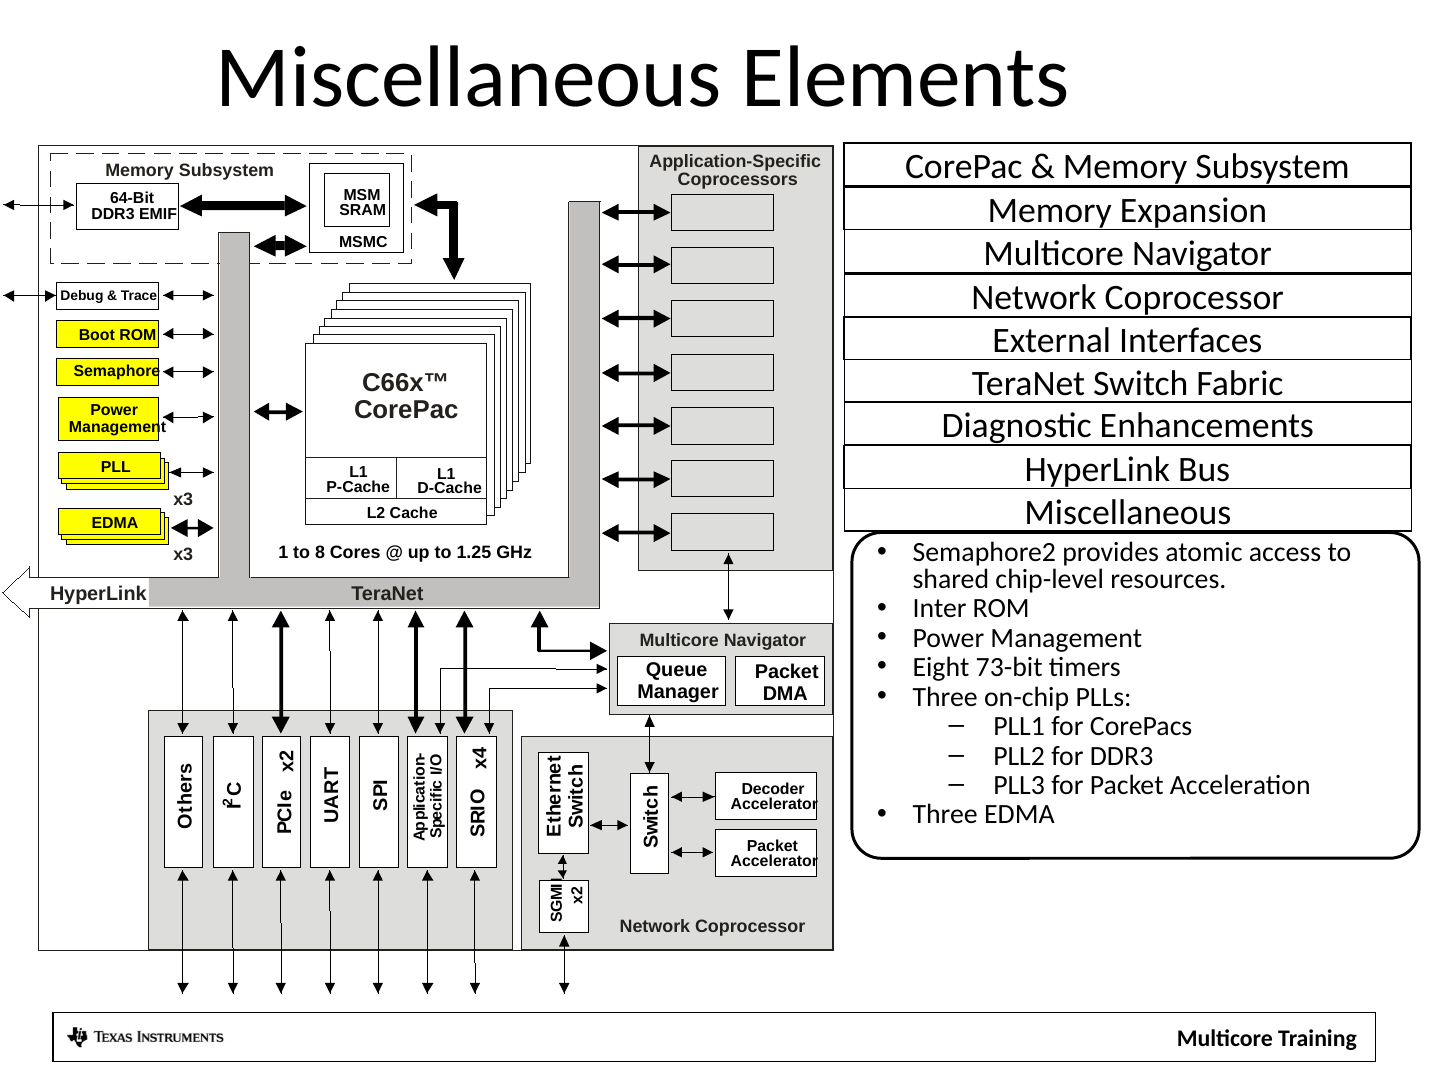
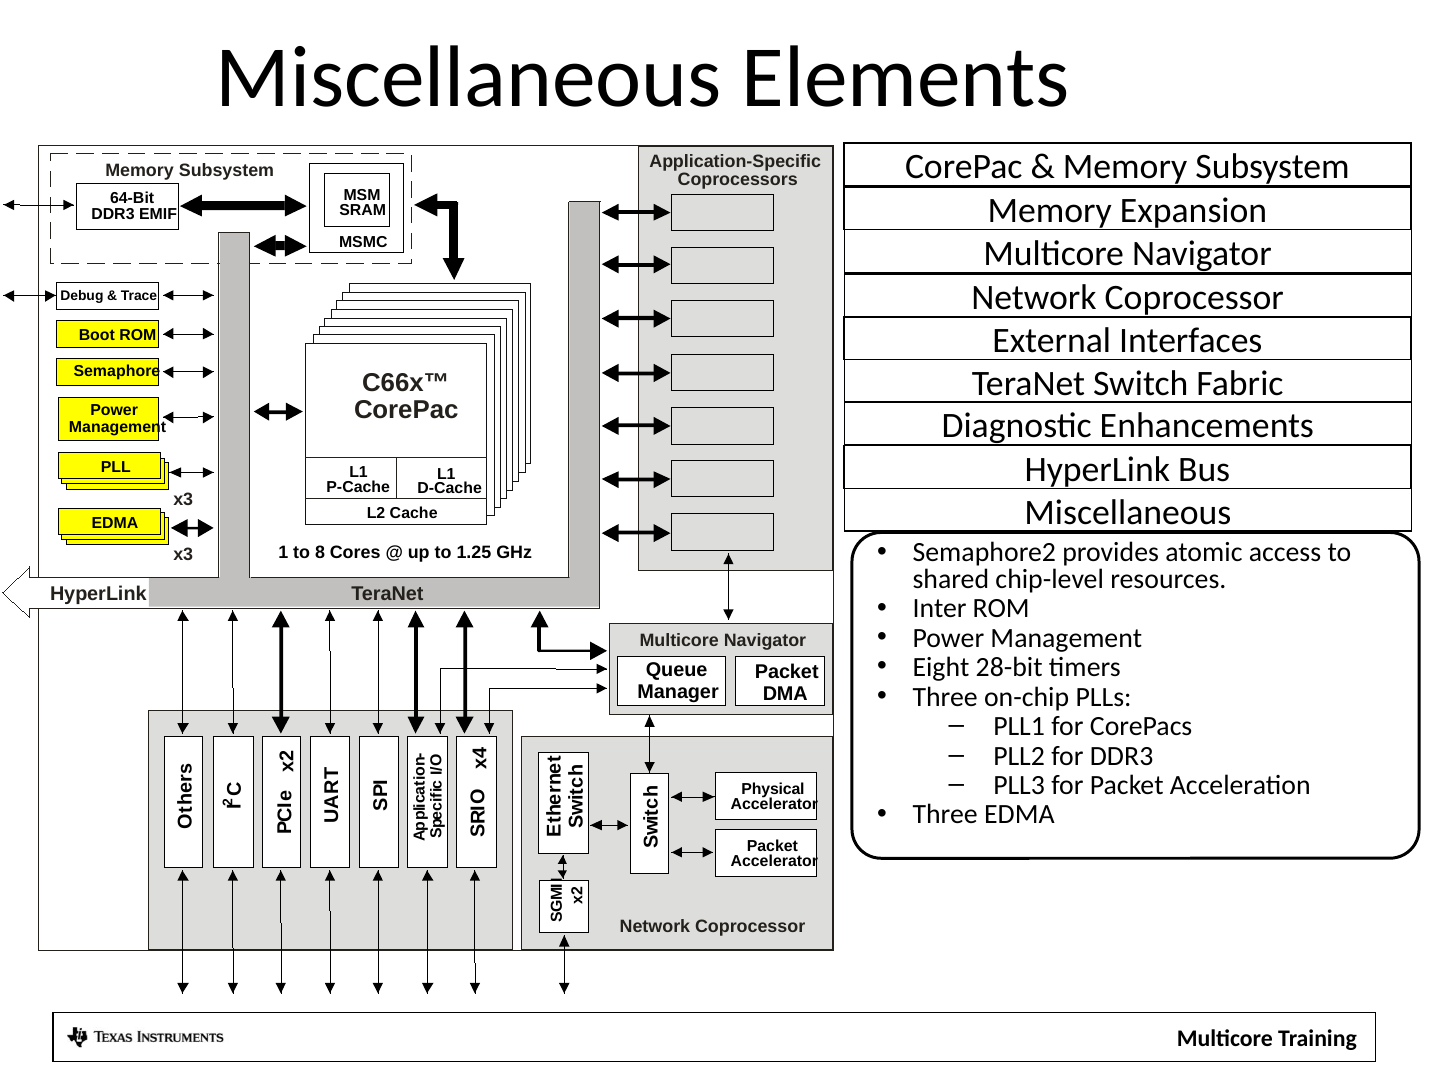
73-bit: 73-bit -> 28-bit
Decoder: Decoder -> Physical
